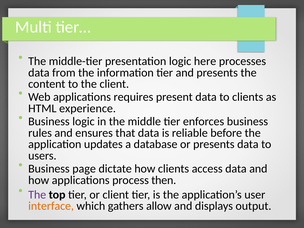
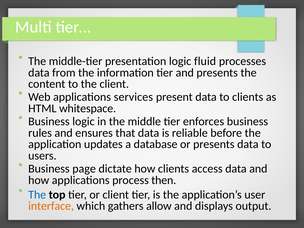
here: here -> fluid
requires: requires -> services
experience: experience -> whitespace
The at (37, 195) colour: purple -> blue
